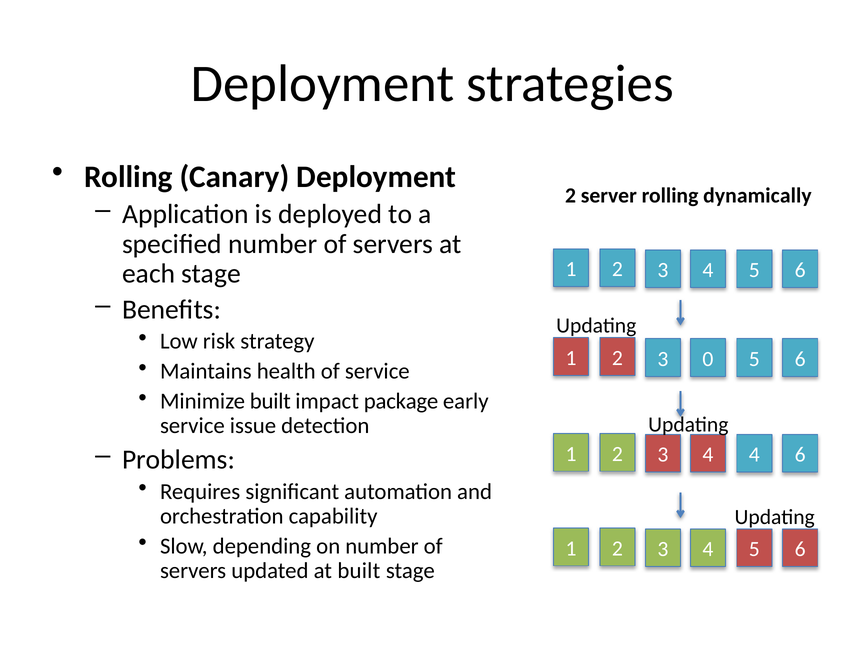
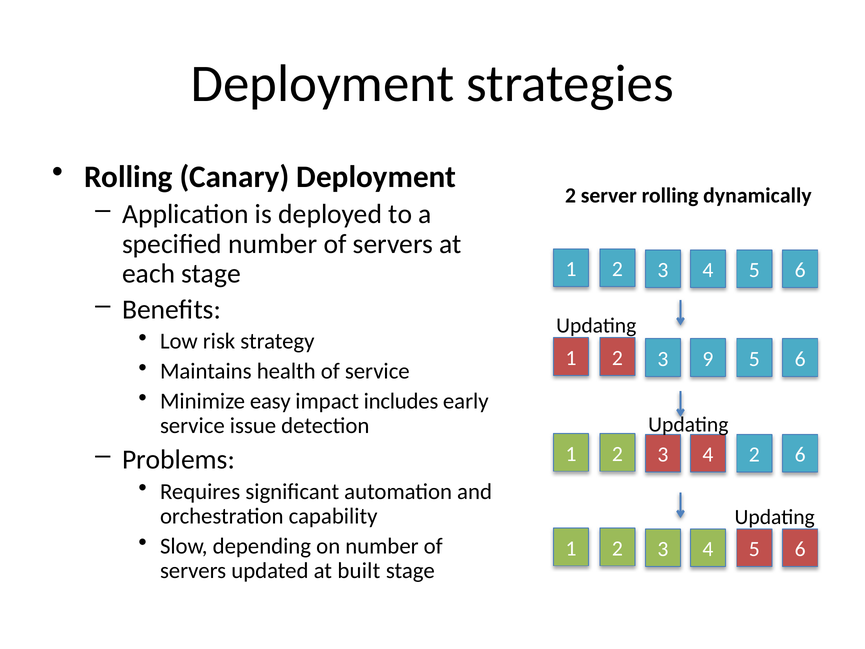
0: 0 -> 9
Minimize built: built -> easy
package: package -> includes
4 4: 4 -> 2
